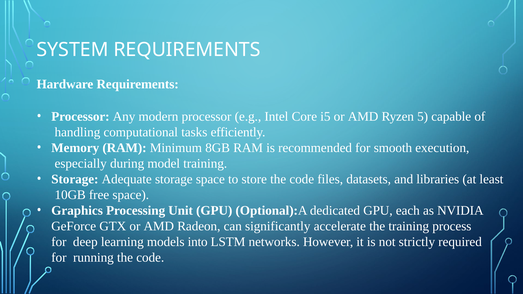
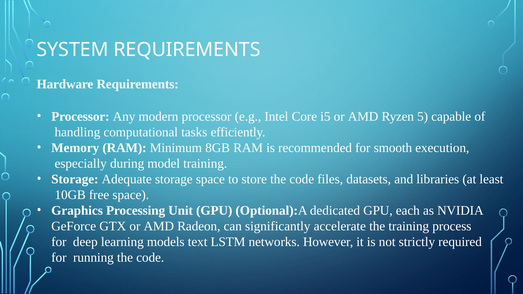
into: into -> text
